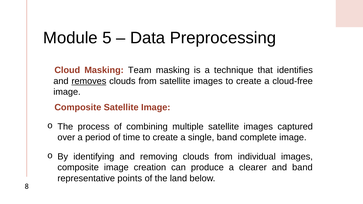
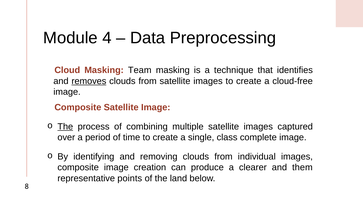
5: 5 -> 4
The at (65, 127) underline: none -> present
single band: band -> class
and band: band -> them
